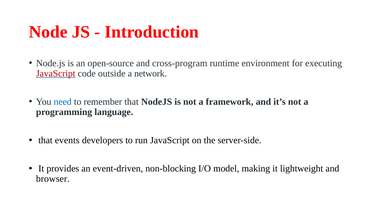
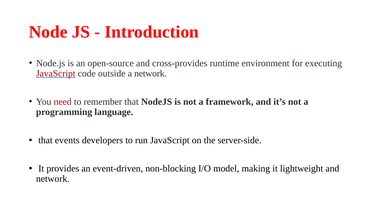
cross-program: cross-program -> cross-provides
need colour: blue -> red
browser at (53, 179): browser -> network
